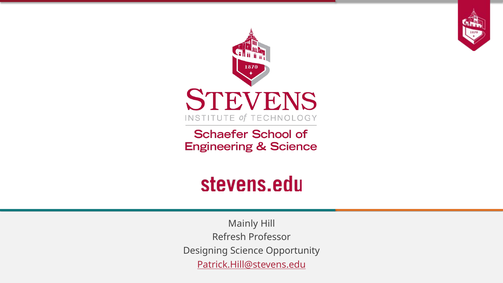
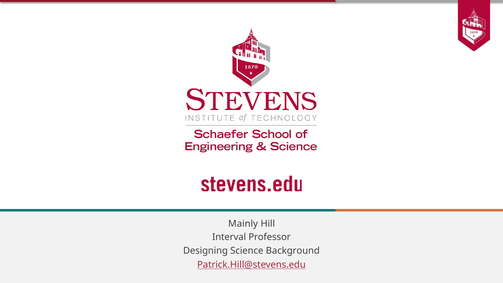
Refresh: Refresh -> Interval
Opportunity: Opportunity -> Background
